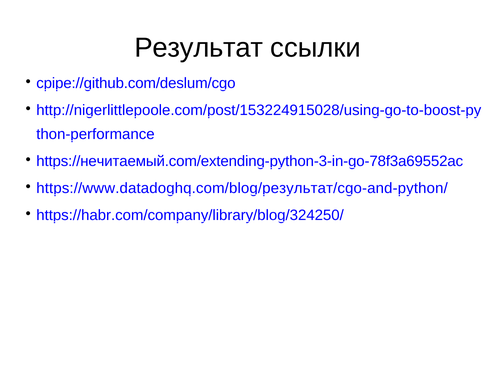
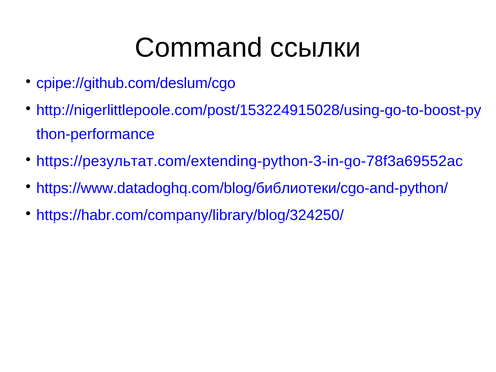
Результат: Результат -> Command
https://нечитаемый.com/extending-python-3-in-go-78f3a69552ac: https://нечитаемый.com/extending-python-3-in-go-78f3a69552ac -> https://результат.com/extending-python-3-in-go-78f3a69552ac
https://www.datadoghq.com/blog/результат/cgo-and-python/: https://www.datadoghq.com/blog/результат/cgo-and-python/ -> https://www.datadoghq.com/blog/библиотеки/cgo-and-python/
